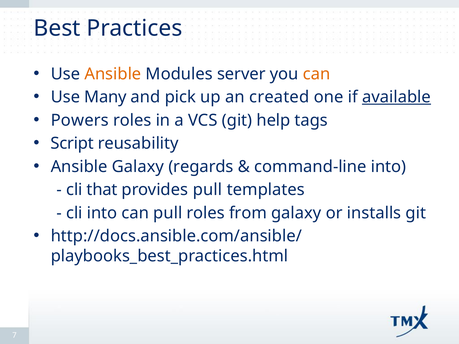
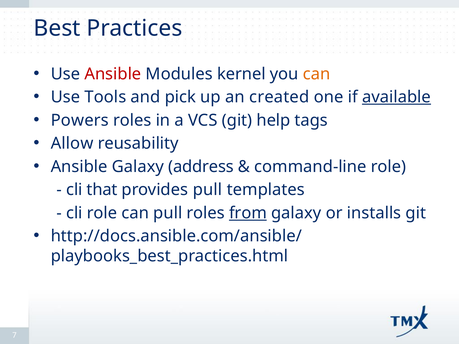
Ansible at (113, 74) colour: orange -> red
server: server -> kernel
Many: Many -> Tools
Script: Script -> Allow
regards: regards -> address
command-line into: into -> role
cli into: into -> role
from underline: none -> present
